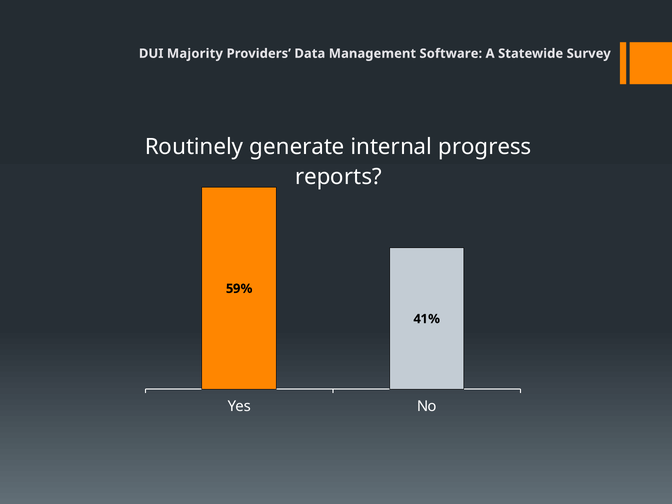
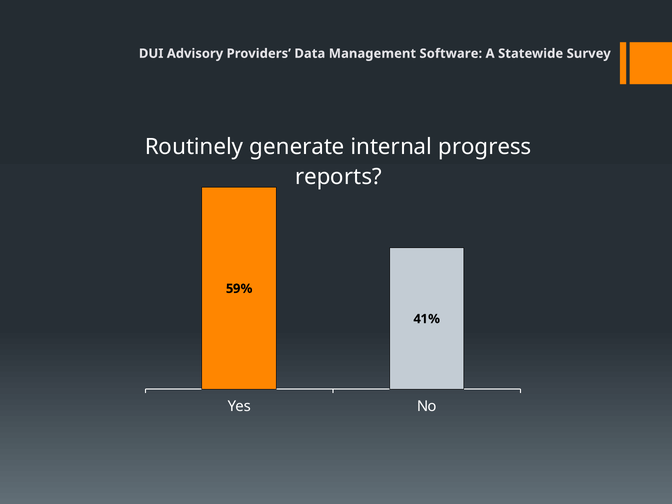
Majority: Majority -> Advisory
